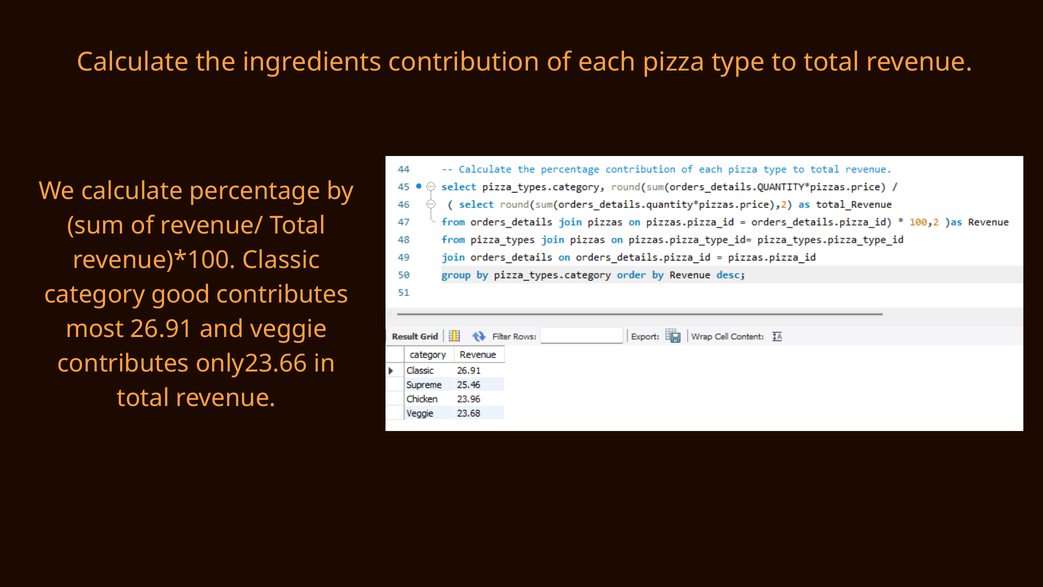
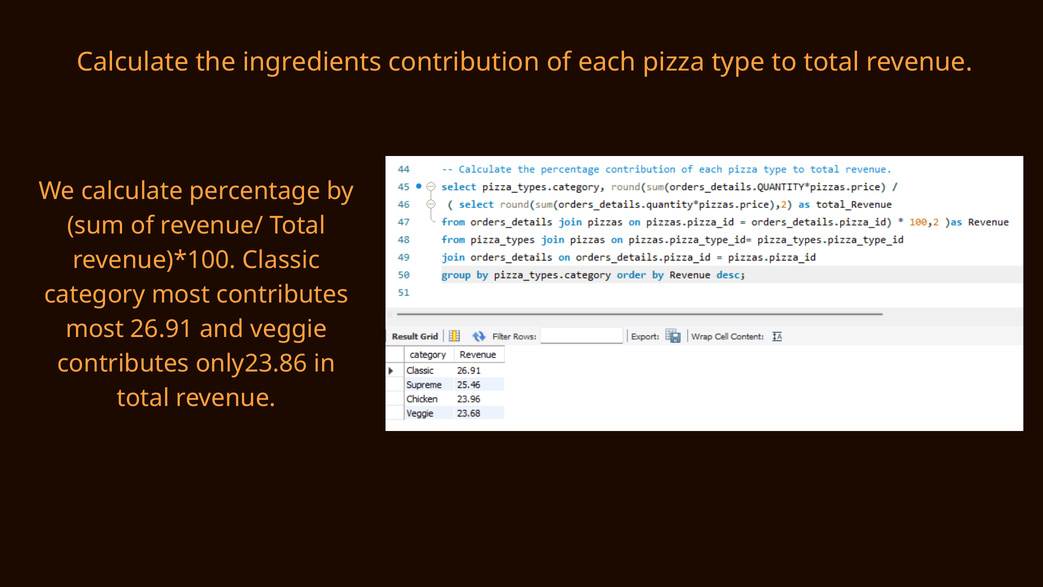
category good: good -> most
only23.66: only23.66 -> only23.86
